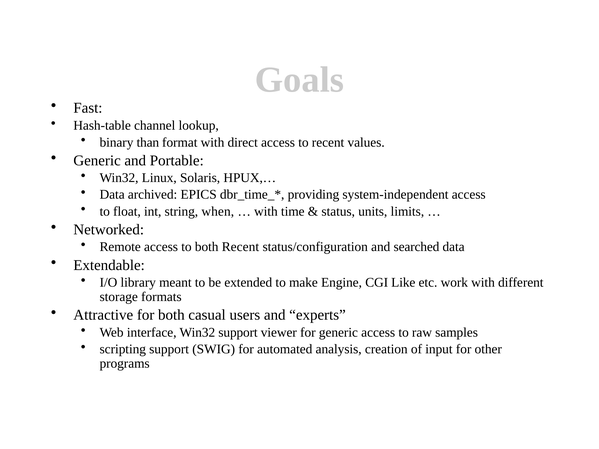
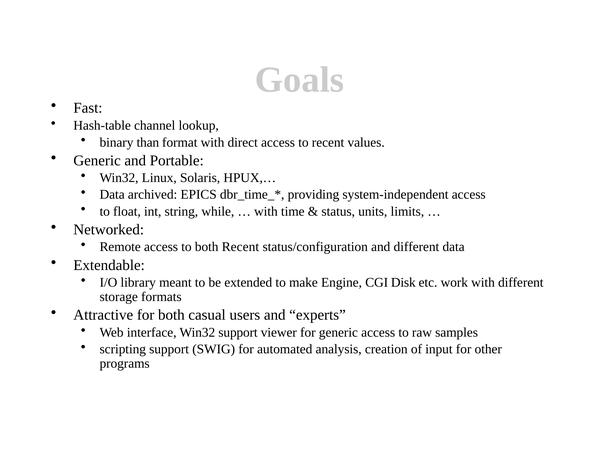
when: when -> while
and searched: searched -> different
Like: Like -> Disk
